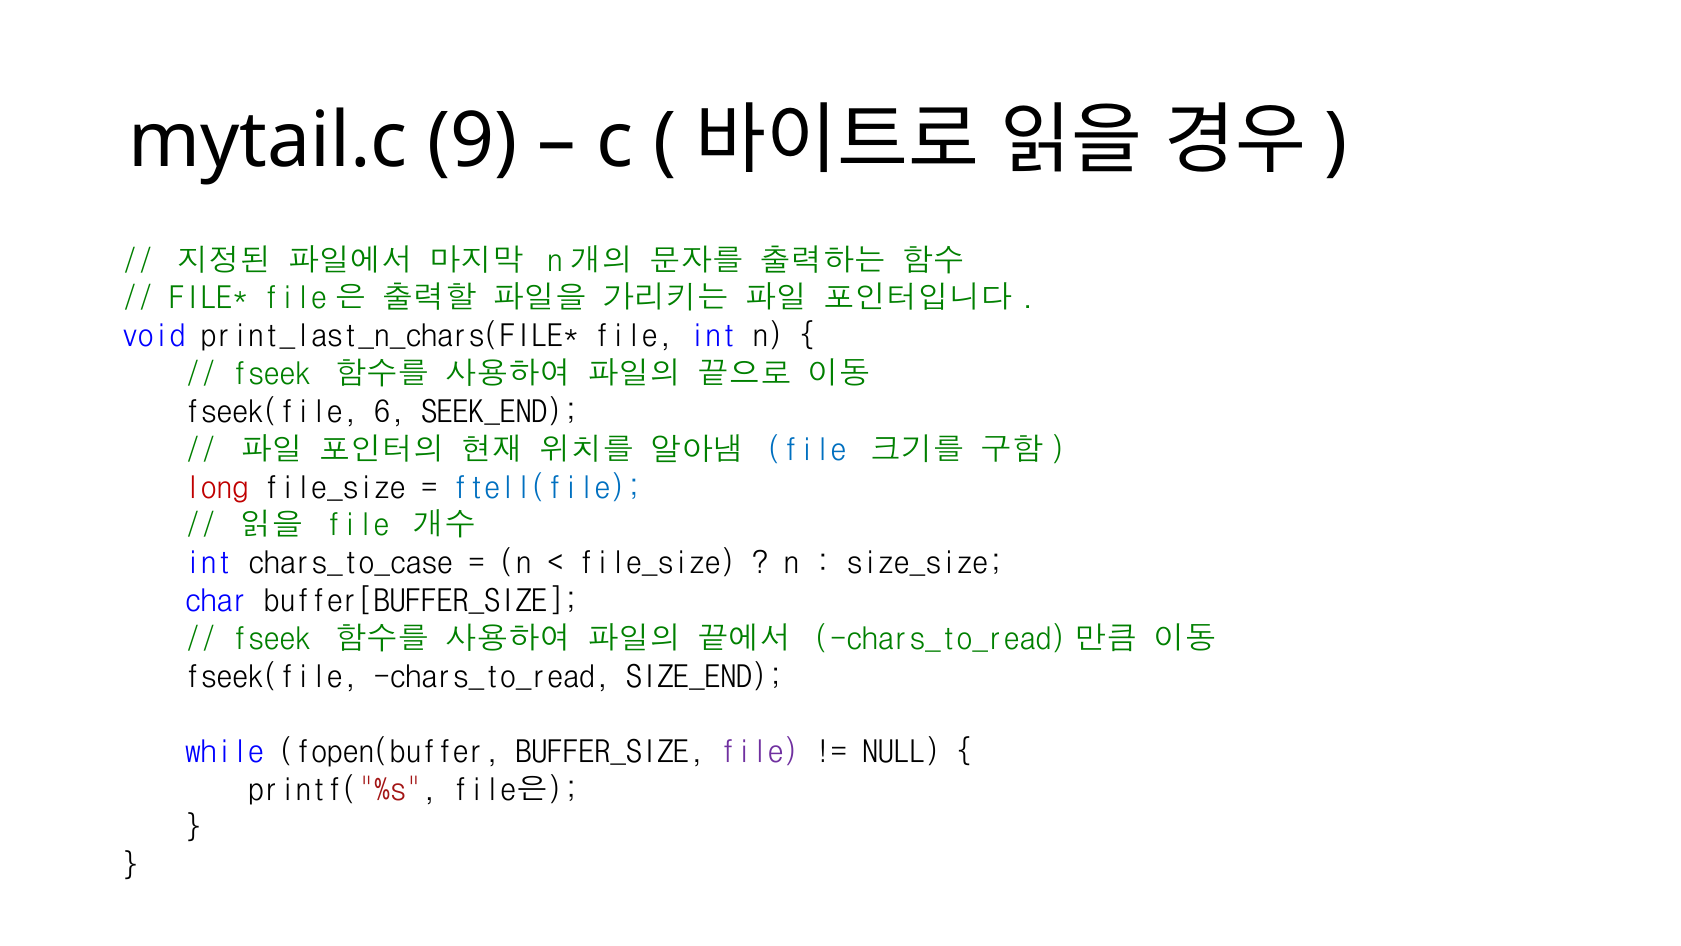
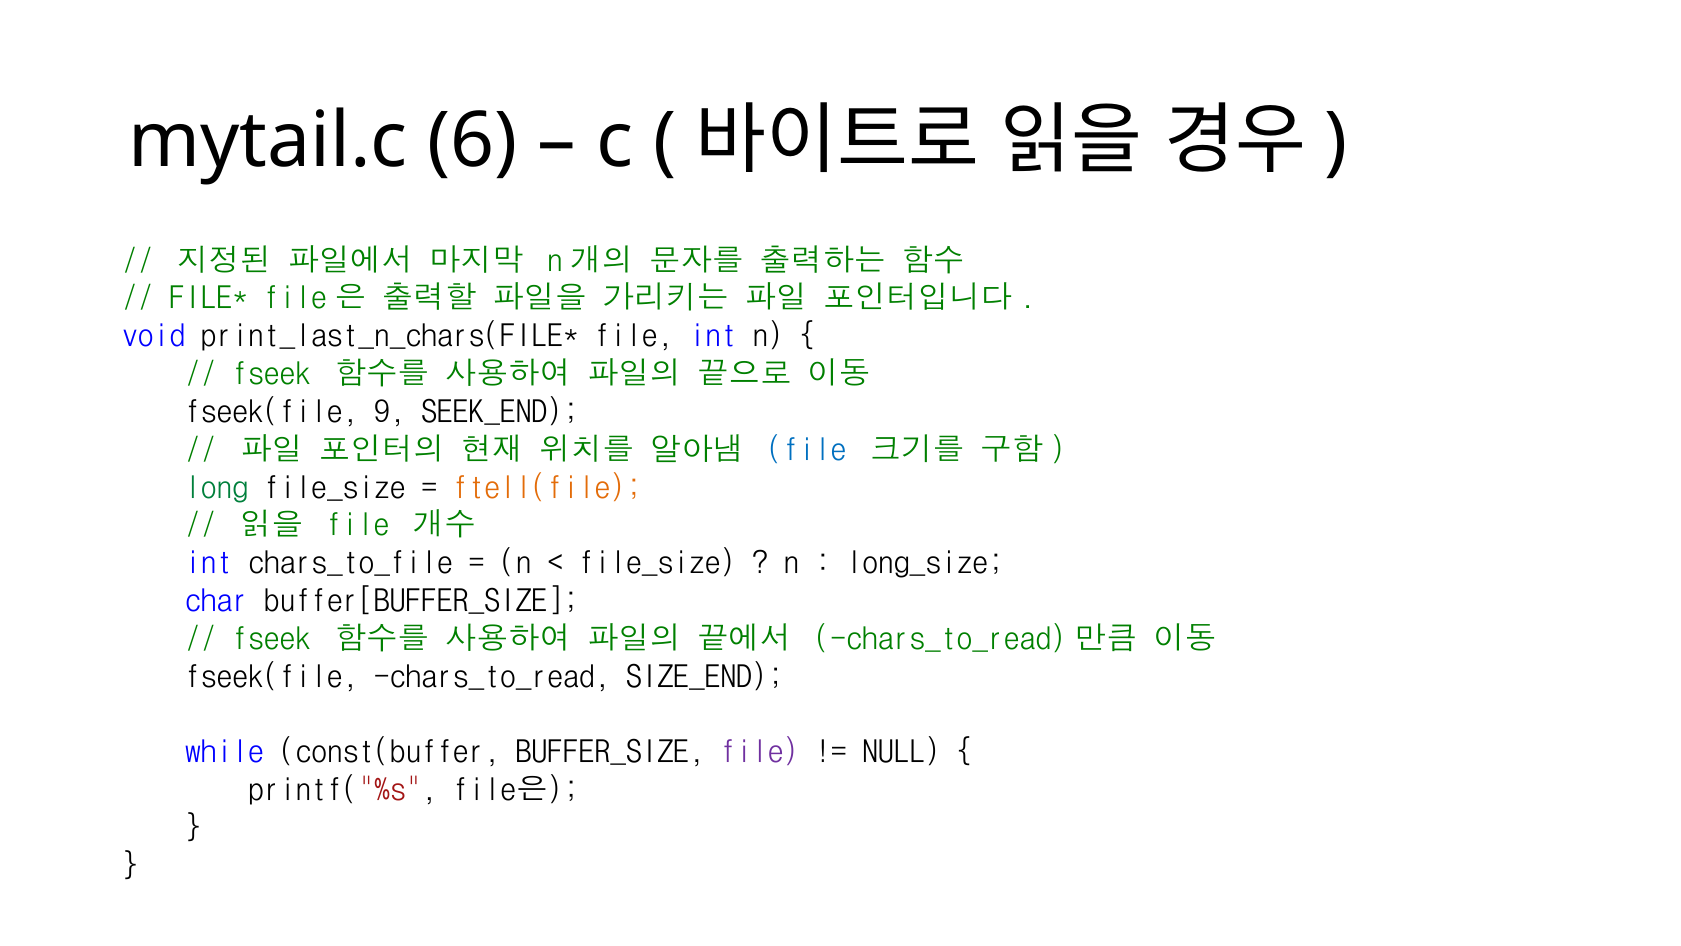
9: 9 -> 6
6: 6 -> 9
long colour: red -> green
ftell(file colour: blue -> orange
chars_to_case: chars_to_case -> chars_to_file
size_size: size_size -> long_size
fopen(buffer: fopen(buffer -> const(buffer
